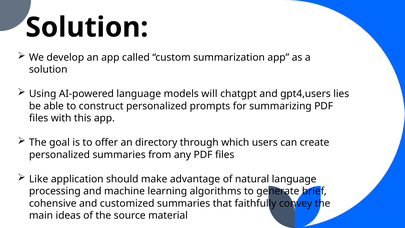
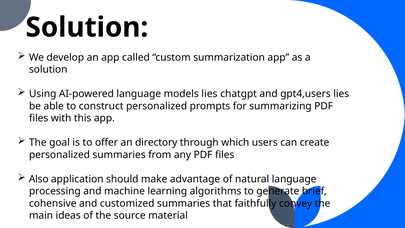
models will: will -> lies
Like: Like -> Also
